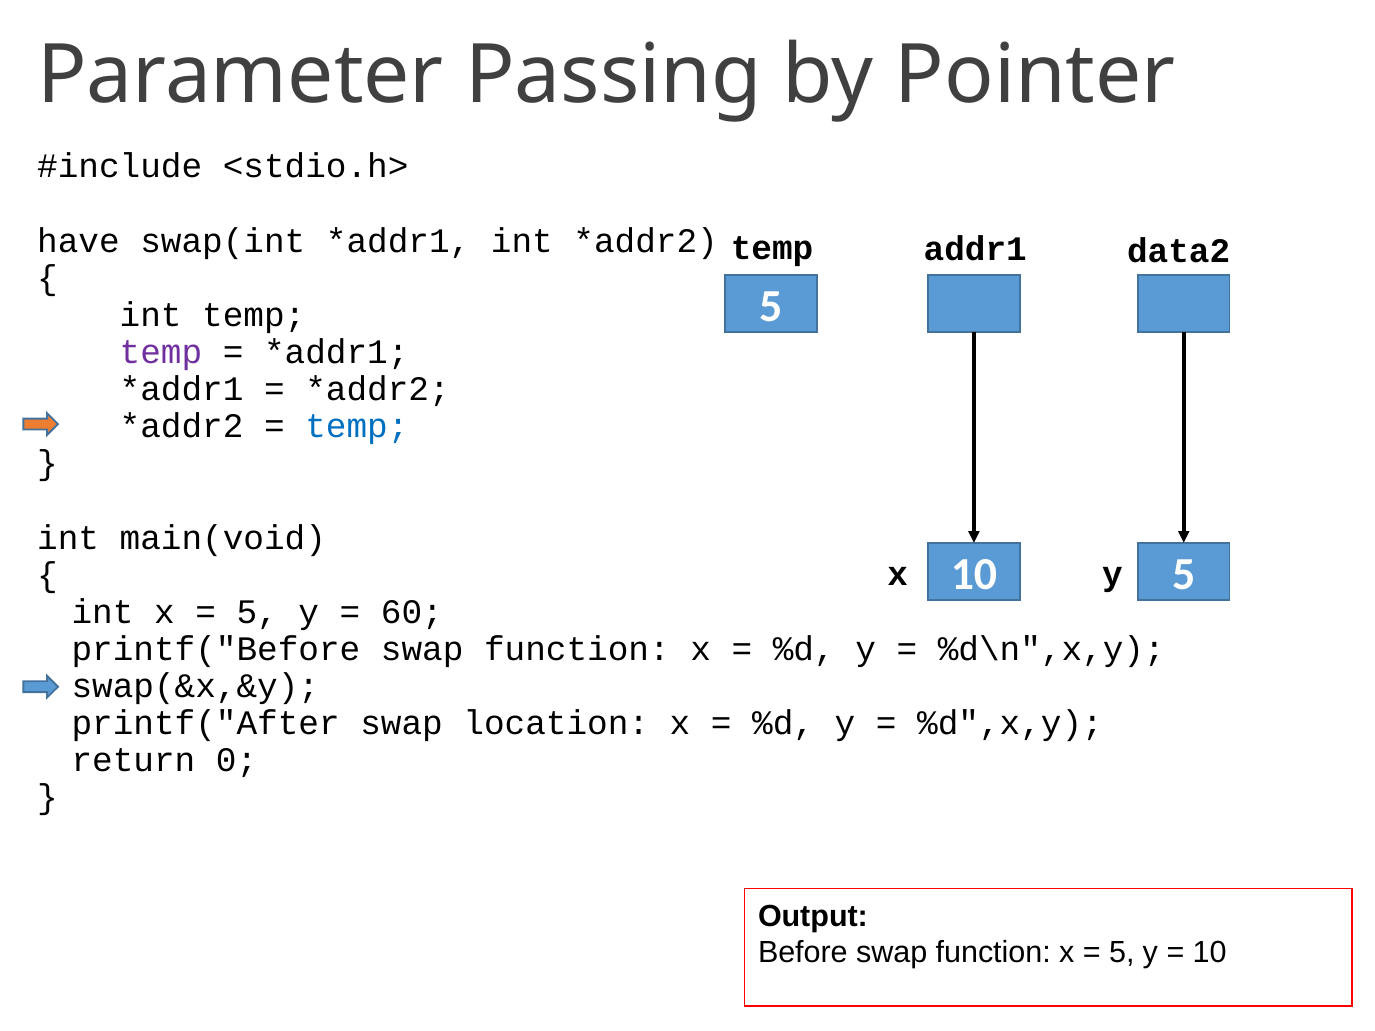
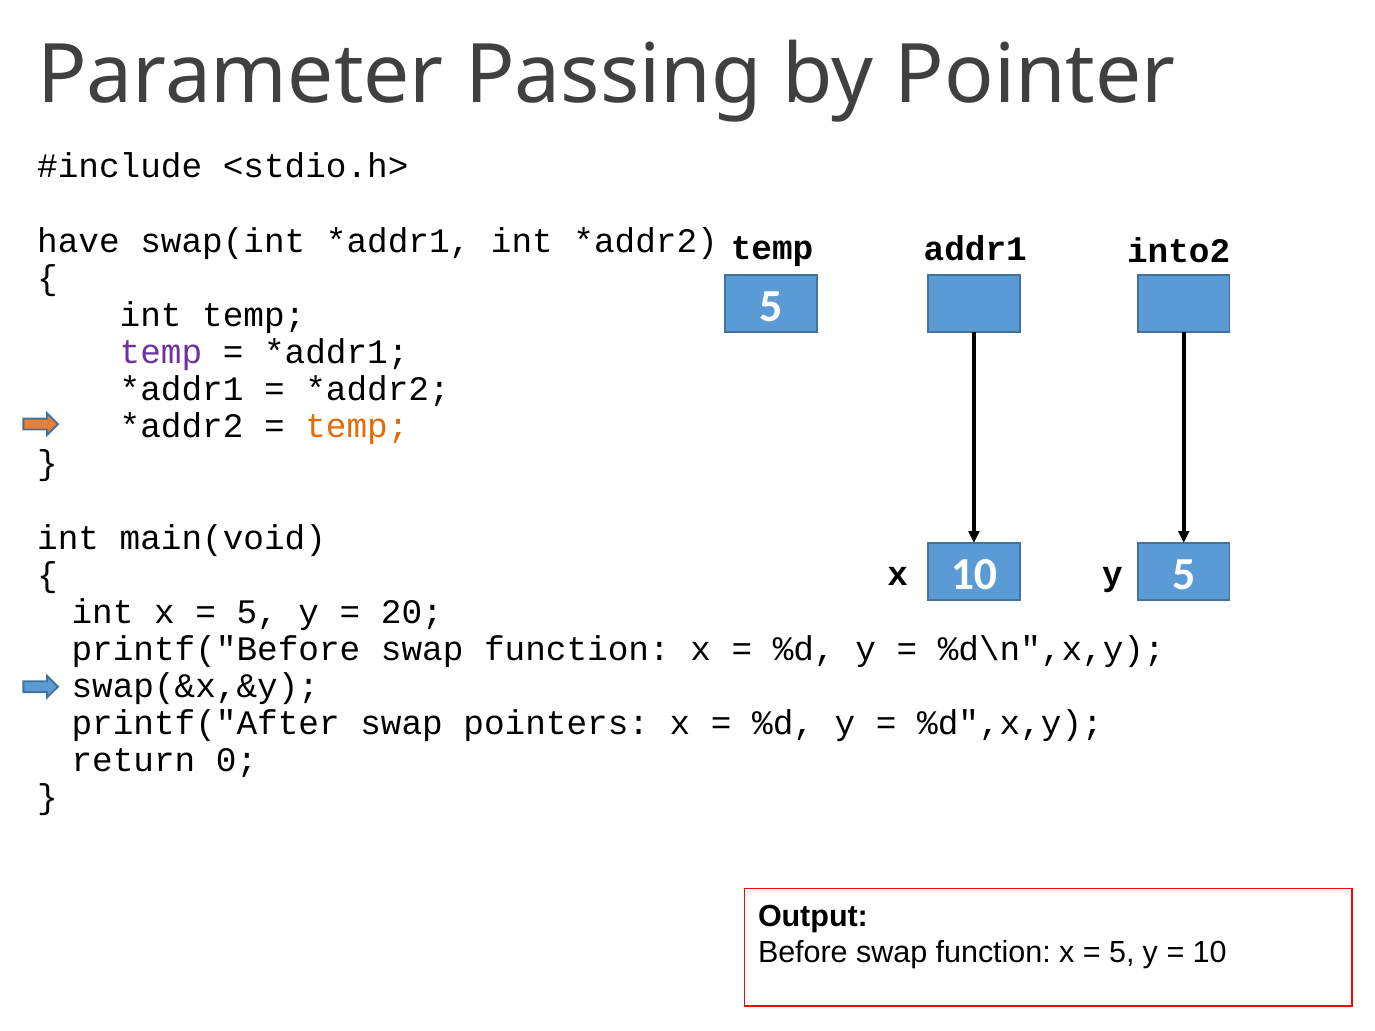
data2: data2 -> into2
temp at (357, 426) colour: blue -> orange
60: 60 -> 20
location: location -> pointers
